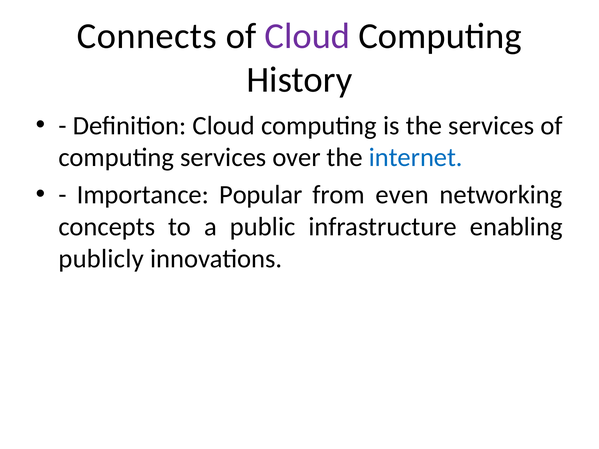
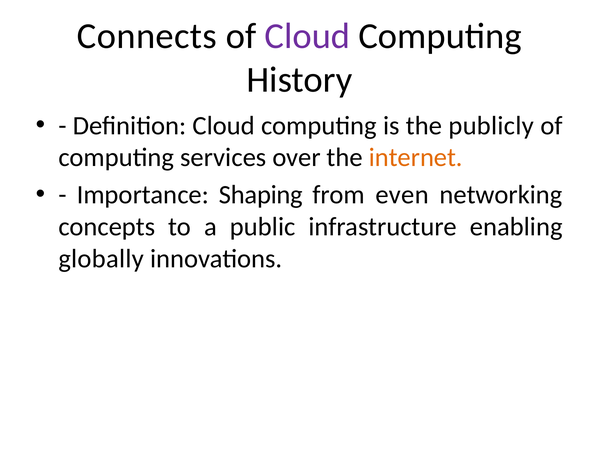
the services: services -> publicly
internet colour: blue -> orange
Popular: Popular -> Shaping
publicly: publicly -> globally
